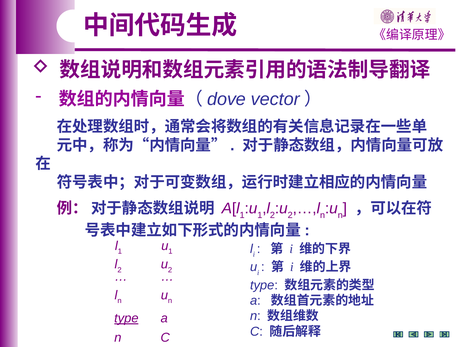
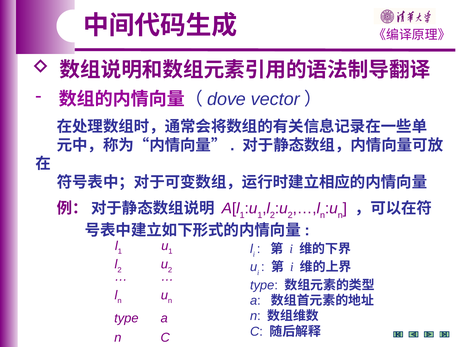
type at (126, 319) underline: present -> none
